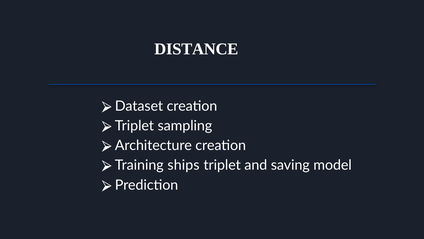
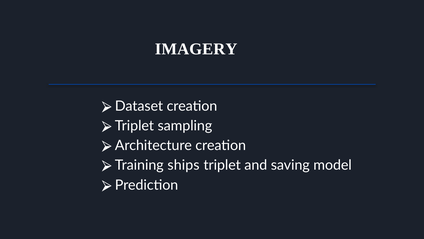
DISTANCE: DISTANCE -> IMAGERY
